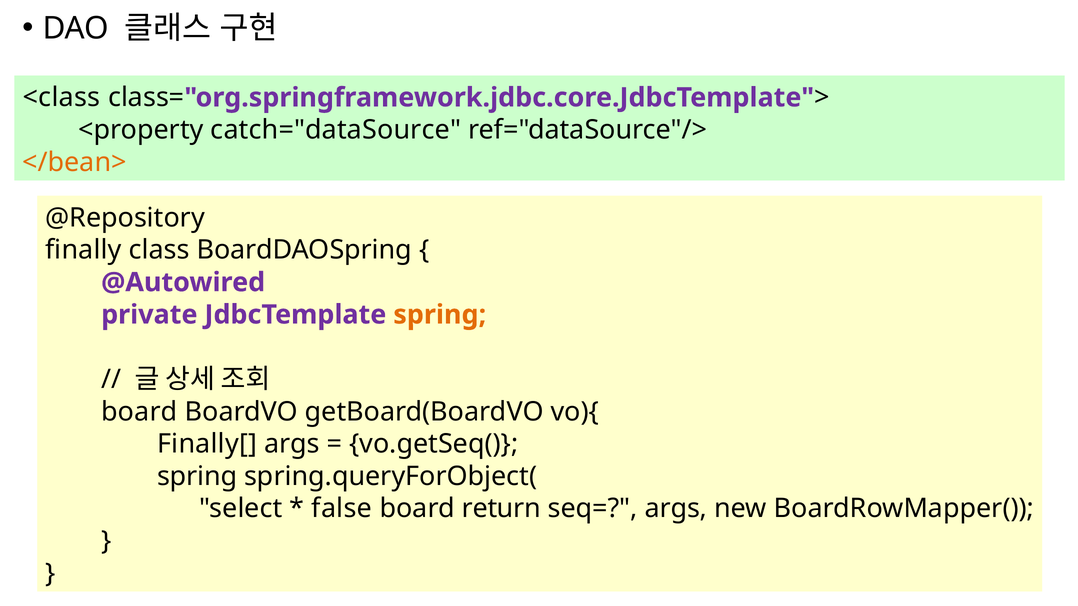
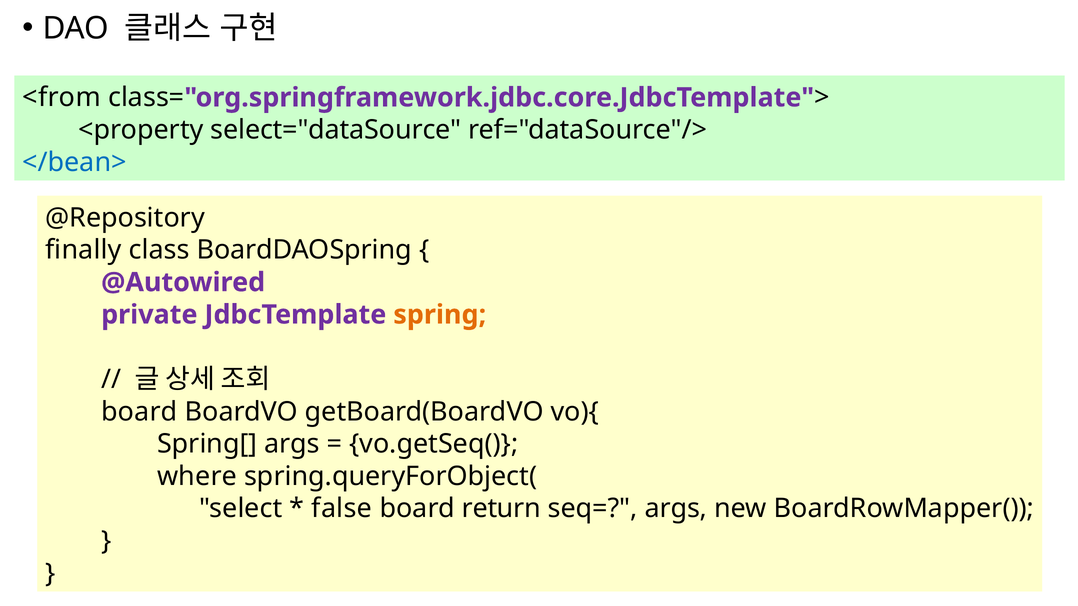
<class: <class -> <from
catch="dataSource: catch="dataSource -> select="dataSource
</bean> colour: orange -> blue
Finally[: Finally[ -> Spring[
spring at (197, 477): spring -> where
